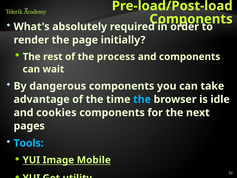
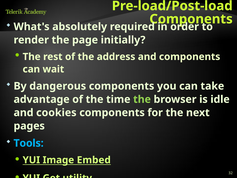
process: process -> address
the at (142, 99) colour: light blue -> light green
Mobile: Mobile -> Embed
